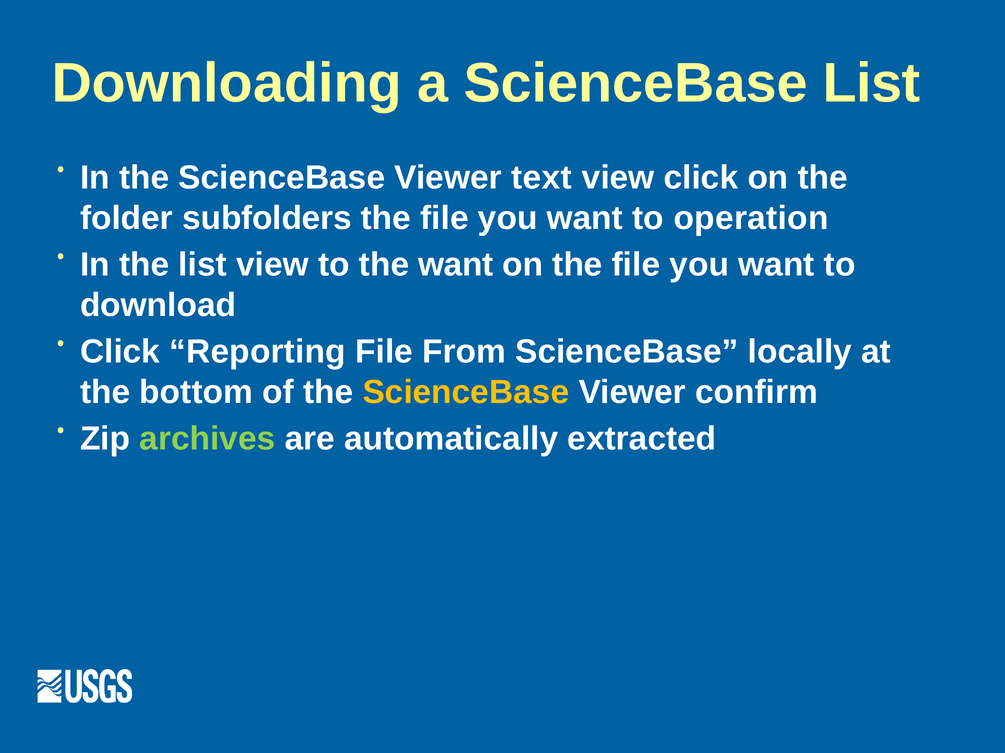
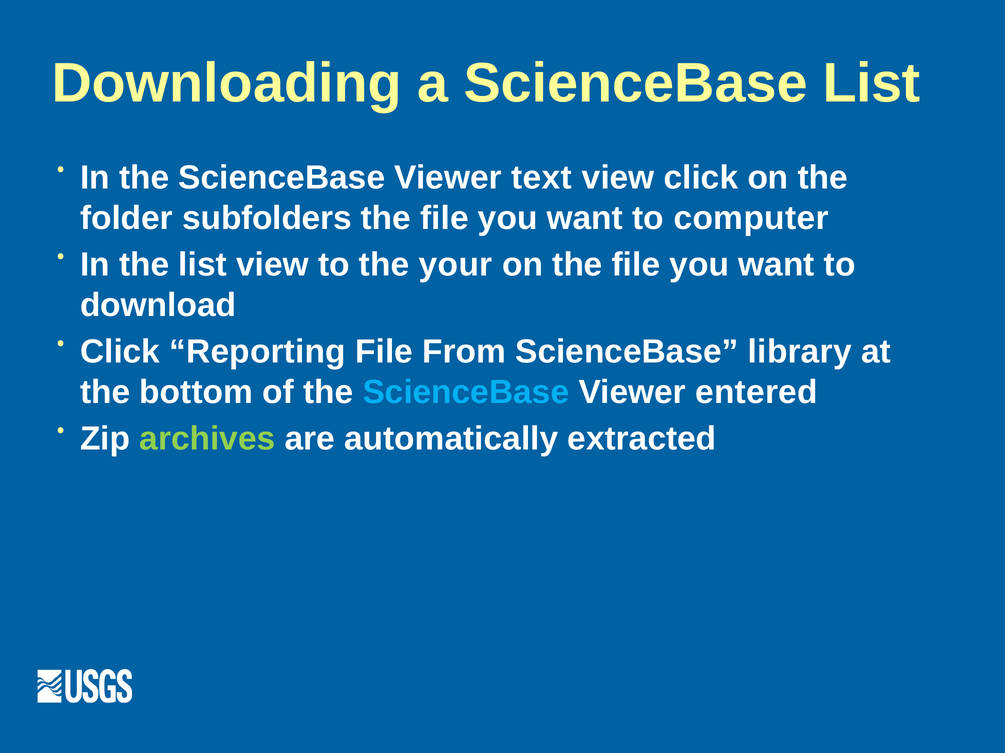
operation: operation -> computer
the want: want -> your
locally: locally -> library
ScienceBase at (466, 392) colour: yellow -> light blue
confirm: confirm -> entered
